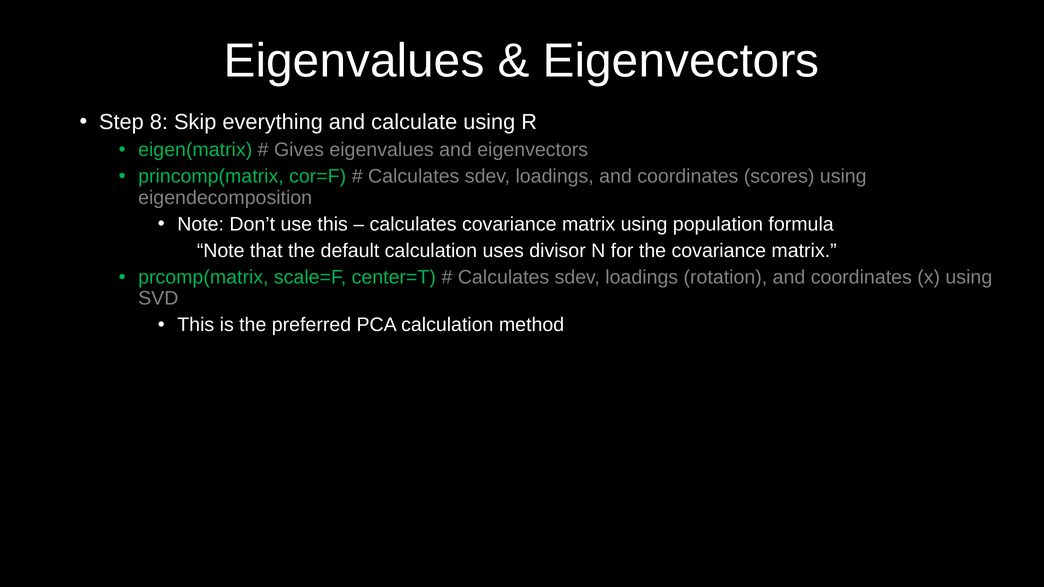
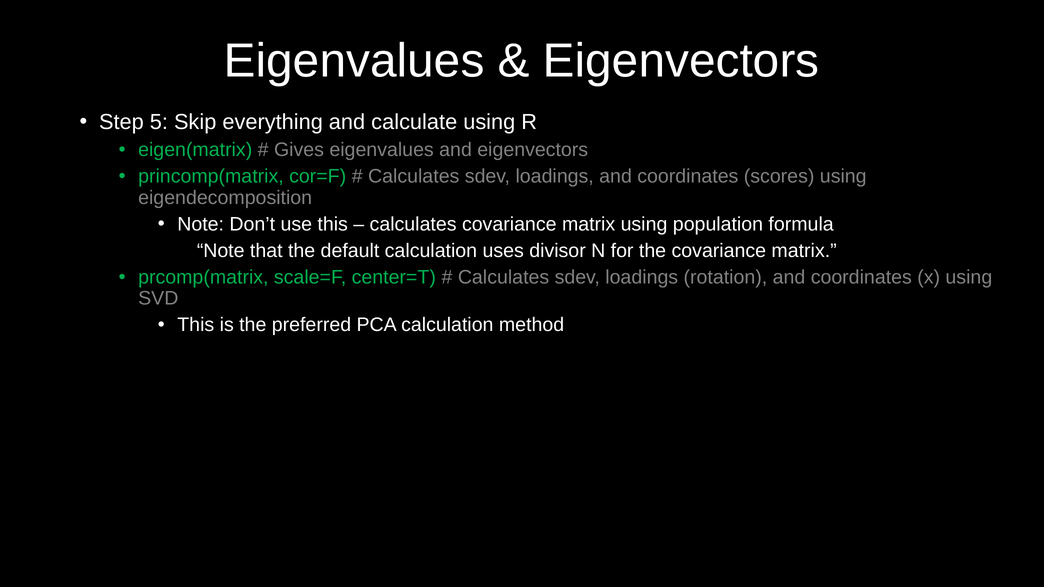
8: 8 -> 5
